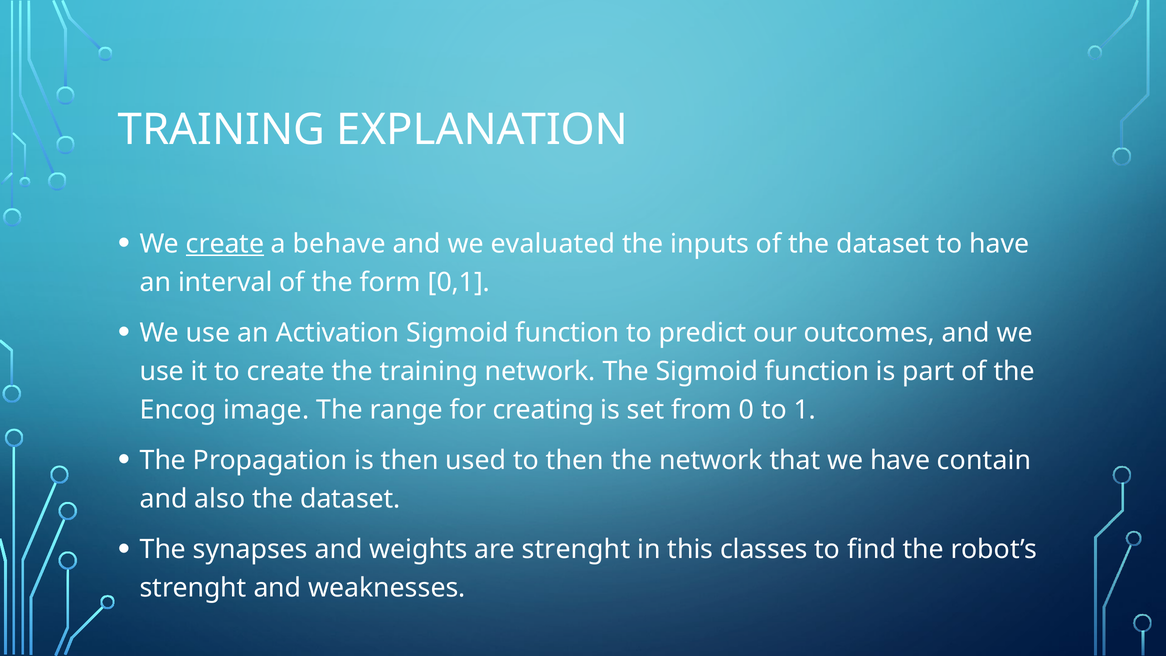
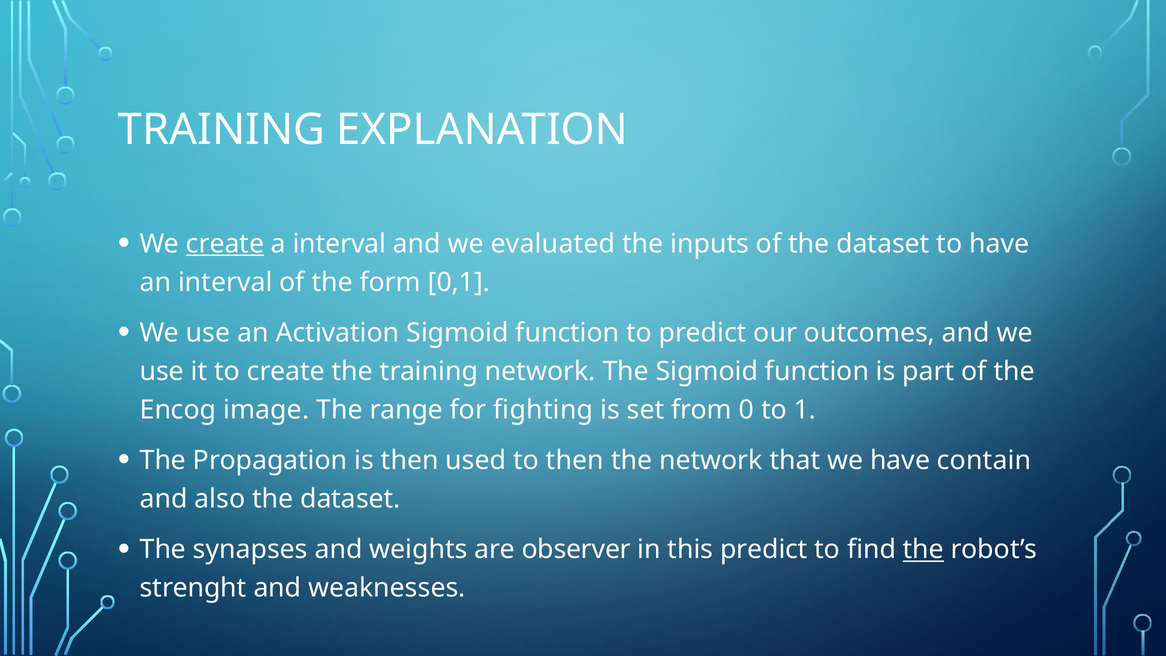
a behave: behave -> interval
creating: creating -> fighting
are strenght: strenght -> observer
this classes: classes -> predict
the at (923, 549) underline: none -> present
